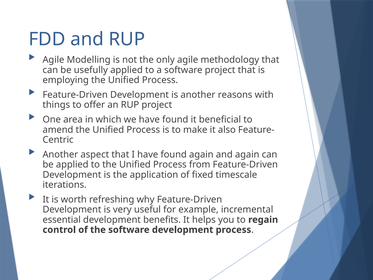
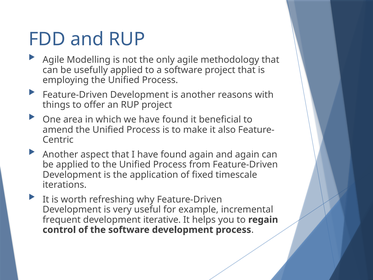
essential: essential -> frequent
benefits: benefits -> iterative
